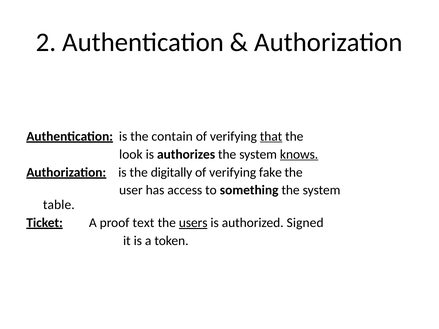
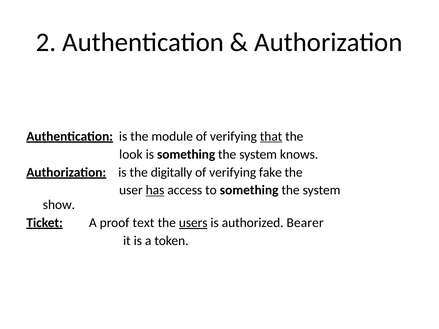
contain: contain -> module
is authorizes: authorizes -> something
knows underline: present -> none
has underline: none -> present
table: table -> show
Signed: Signed -> Bearer
